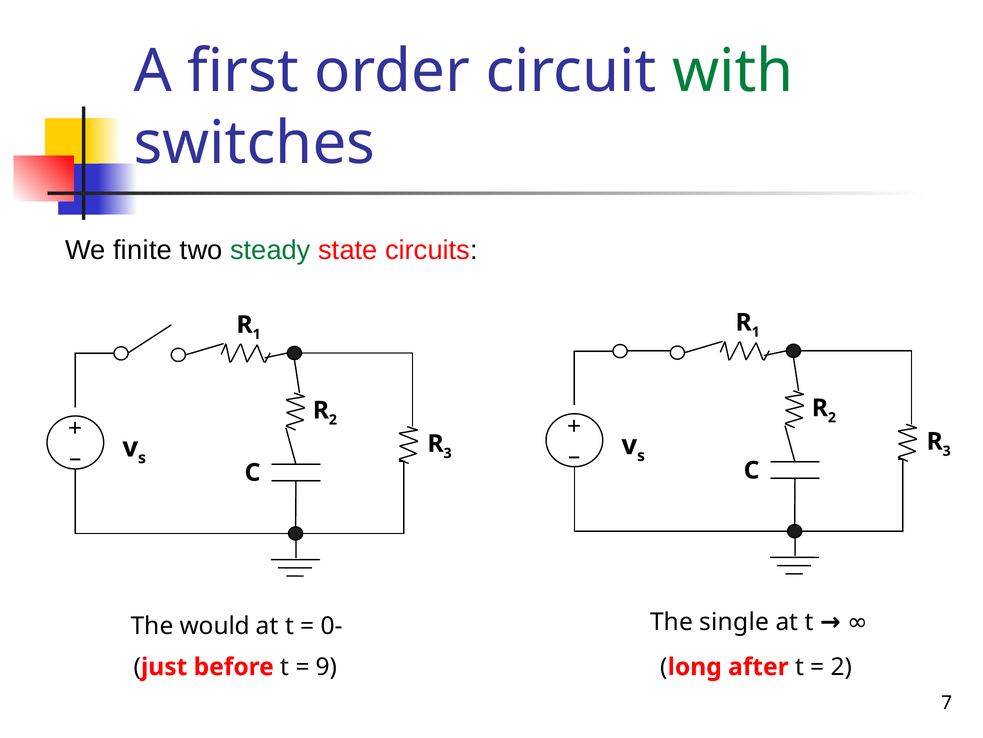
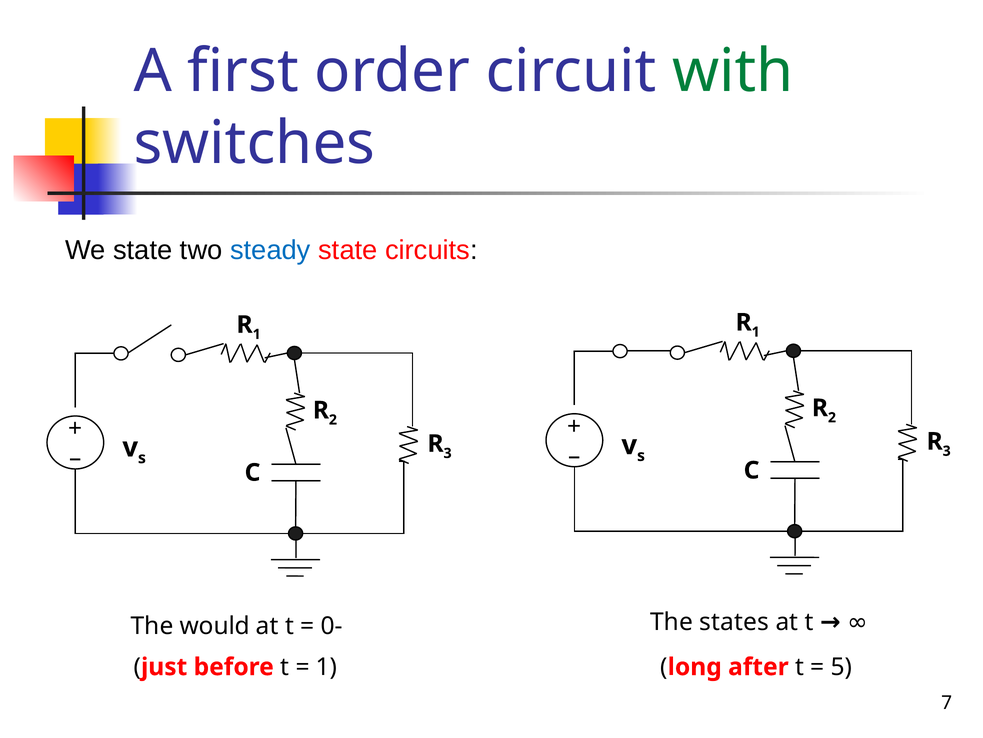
We finite: finite -> state
steady colour: green -> blue
single: single -> states
9 at (327, 666): 9 -> 1
2 at (841, 666): 2 -> 5
